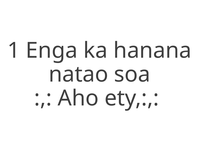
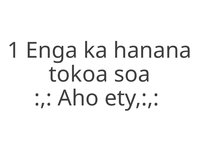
natao: natao -> tokoa
